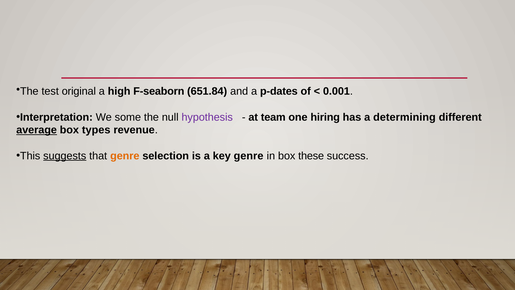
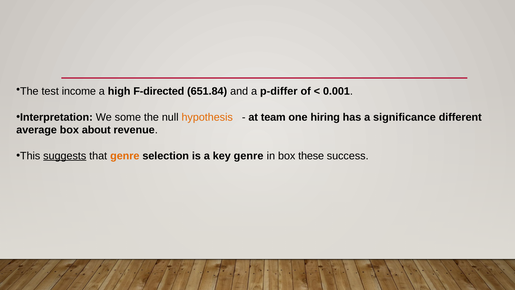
original: original -> income
F-seaborn: F-seaborn -> F-directed
p-dates: p-dates -> p-differ
hypothesis colour: purple -> orange
determining: determining -> significance
average underline: present -> none
types: types -> about
